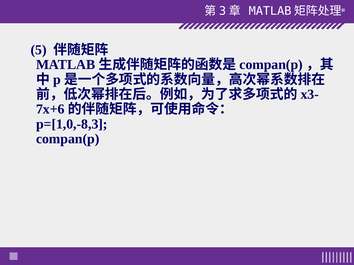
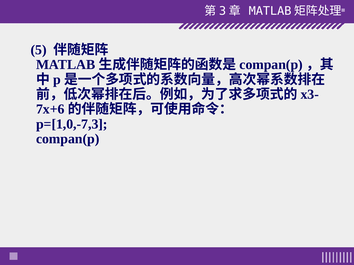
p=[1,0,-8,3: p=[1,0,-8,3 -> p=[1,0,-7,3
